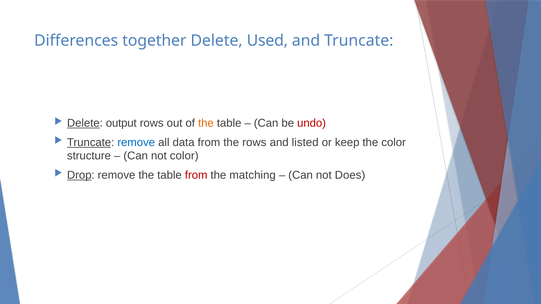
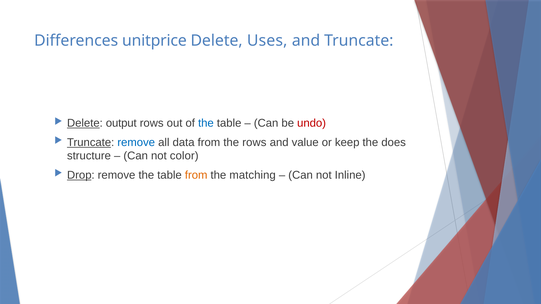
together: together -> unitprice
Used: Used -> Uses
the at (206, 123) colour: orange -> blue
listed: listed -> value
the color: color -> does
from at (196, 175) colour: red -> orange
Does: Does -> Inline
